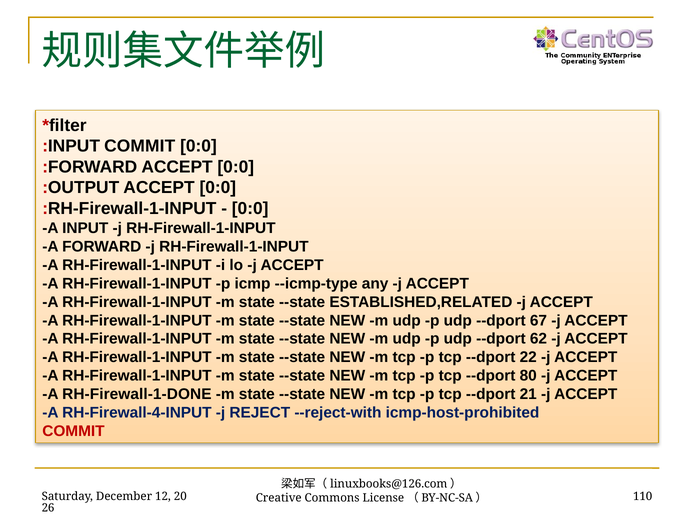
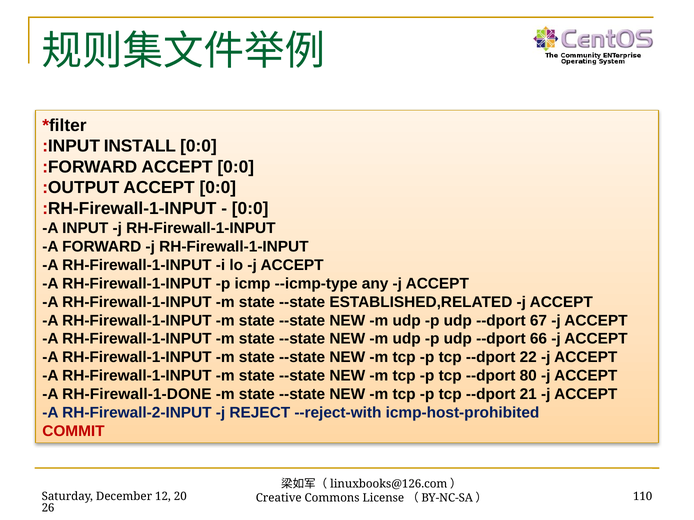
:INPUT COMMIT: COMMIT -> INSTALL
62: 62 -> 66
RH-Firewall-4-INPUT: RH-Firewall-4-INPUT -> RH-Firewall-2-INPUT
